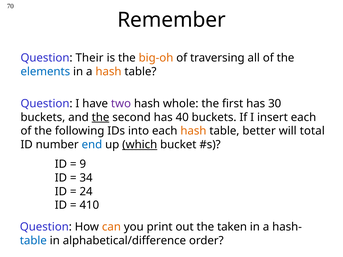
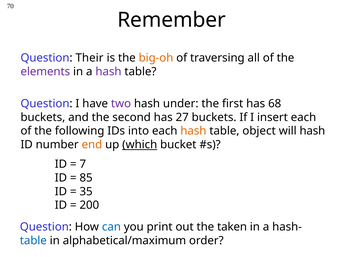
elements colour: blue -> purple
hash at (108, 72) colour: orange -> purple
whole: whole -> under
30: 30 -> 68
the at (101, 117) underline: present -> none
40: 40 -> 27
better: better -> object
will total: total -> hash
end colour: blue -> orange
9: 9 -> 7
34: 34 -> 85
24: 24 -> 35
410: 410 -> 200
can colour: orange -> blue
alphabetical/difference: alphabetical/difference -> alphabetical/maximum
